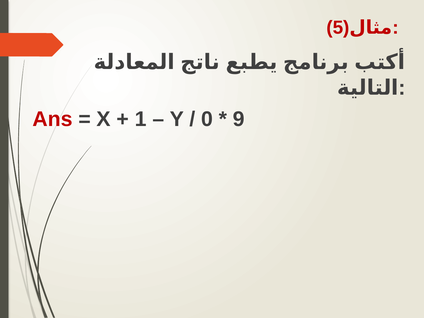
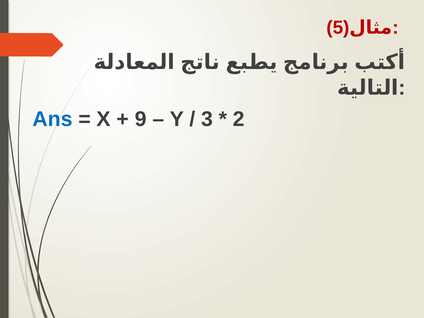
Ans colour: red -> blue
1: 1 -> 9
0: 0 -> 3
9: 9 -> 2
